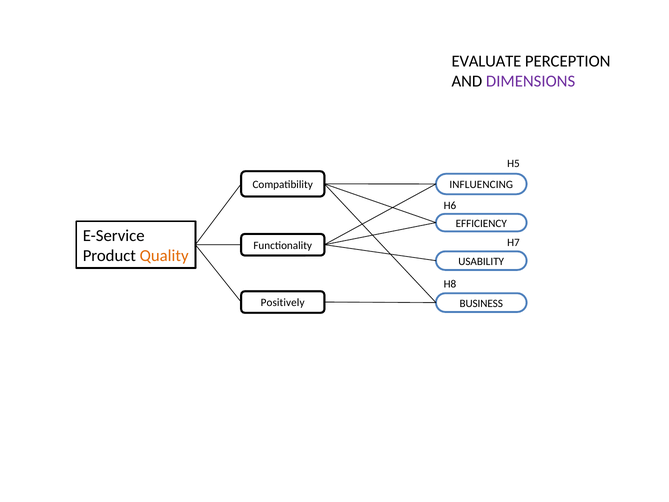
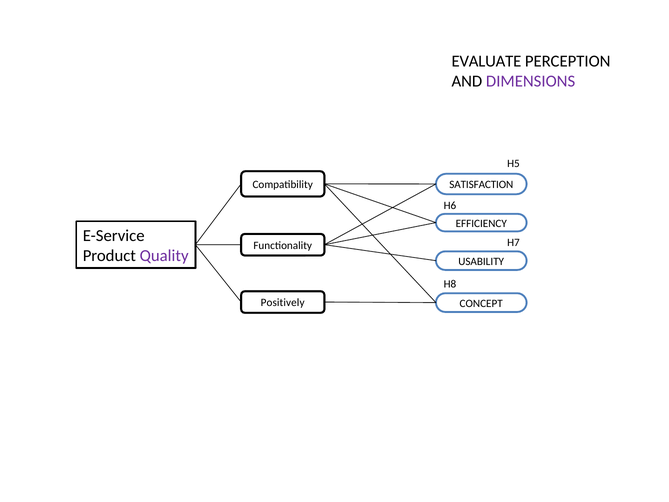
INFLUENCING: INFLUENCING -> SATISFACTION
Quality colour: orange -> purple
BUSINESS: BUSINESS -> CONCEPT
